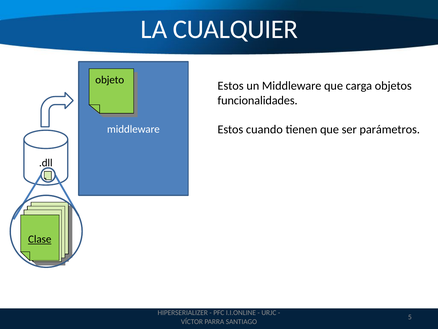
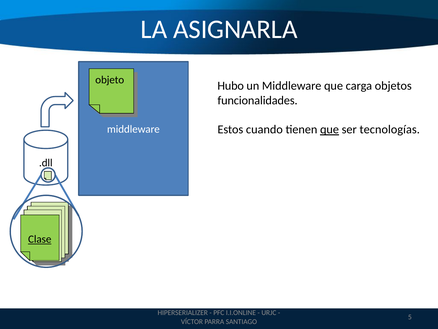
CUALQUIER: CUALQUIER -> ASIGNARLA
Estos at (231, 86): Estos -> Hubo
que at (330, 129) underline: none -> present
parámetros: parámetros -> tecnologías
